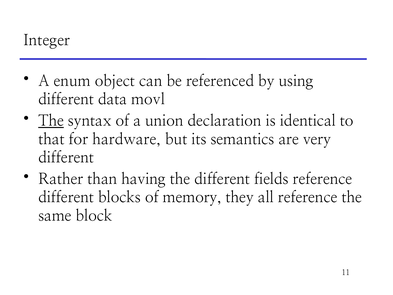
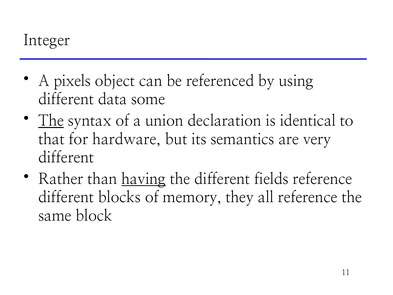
enum: enum -> pixels
movl: movl -> some
having underline: none -> present
